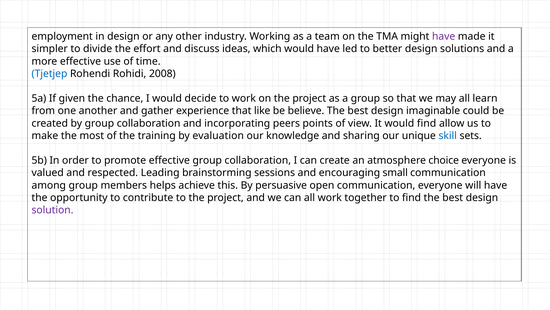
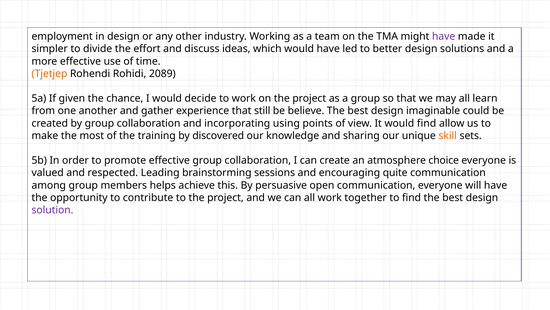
Tjetjep colour: blue -> orange
2008: 2008 -> 2089
like: like -> still
peers: peers -> using
evaluation: evaluation -> discovered
skill colour: blue -> orange
small: small -> quite
